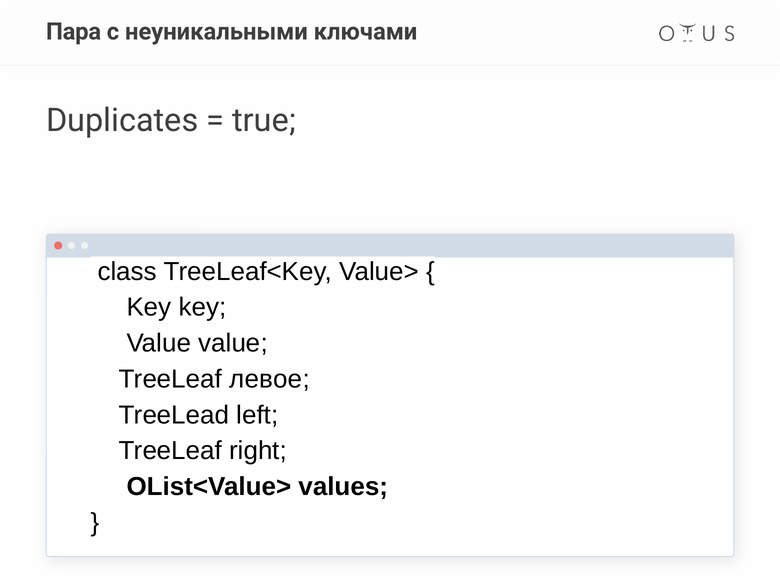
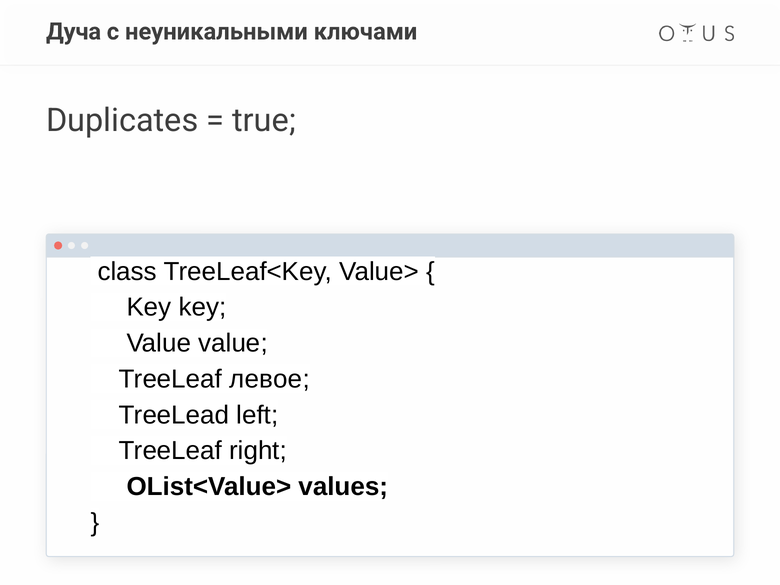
Пара: Пара -> Дуча
